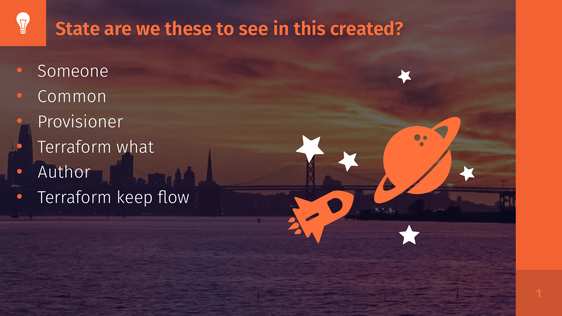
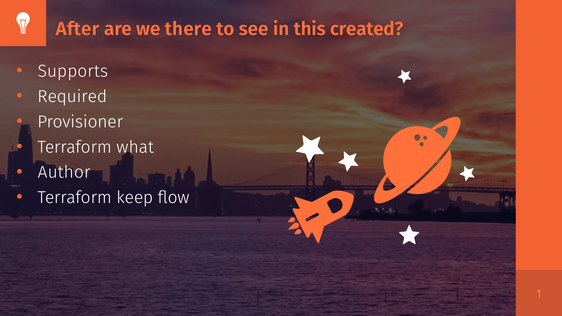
State: State -> After
these: these -> there
Someone: Someone -> Supports
Common: Common -> Required
